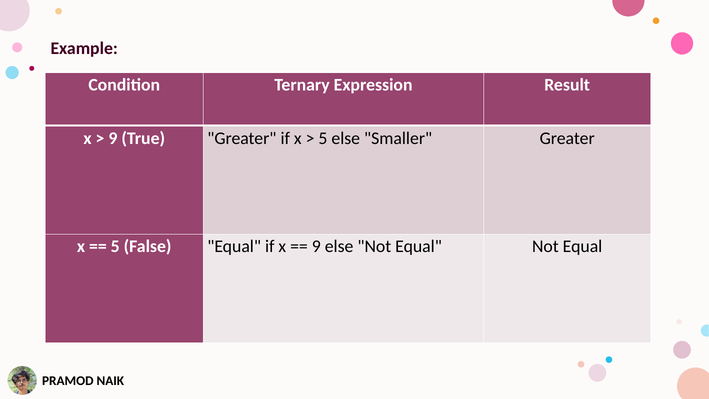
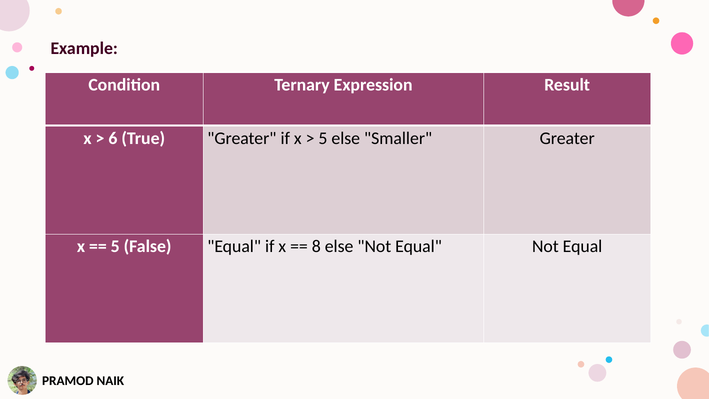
9 at (113, 138): 9 -> 6
9 at (316, 247): 9 -> 8
